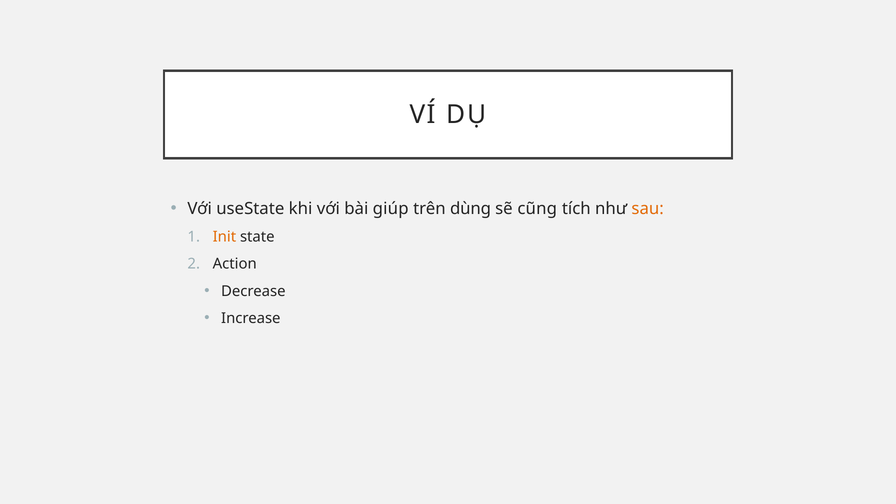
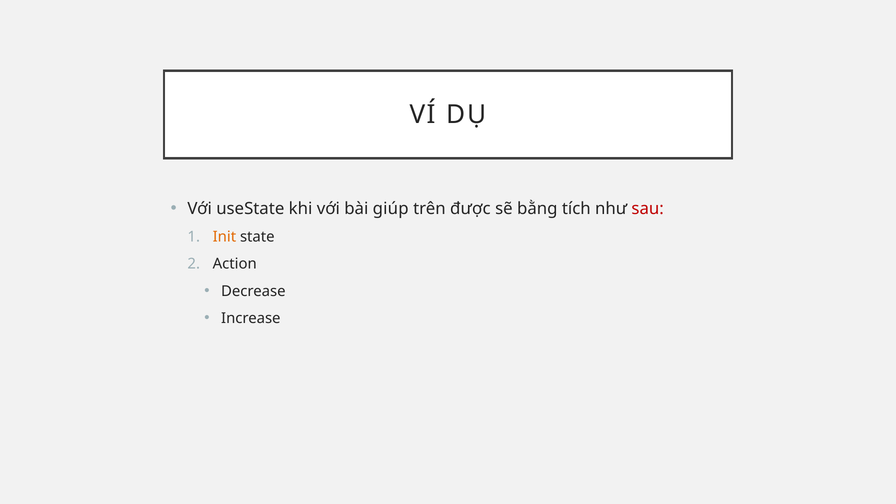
dùng: dùng -> được
cũng: cũng -> bằng
sau colour: orange -> red
